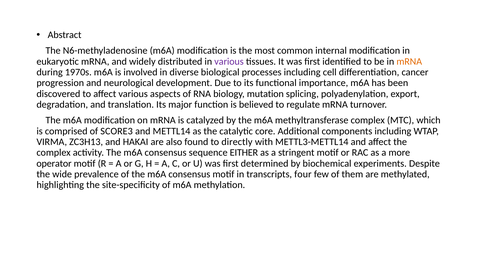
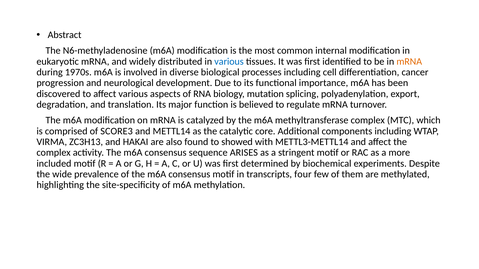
various at (229, 62) colour: purple -> blue
directly: directly -> showed
EITHER: EITHER -> ARISES
operator: operator -> included
